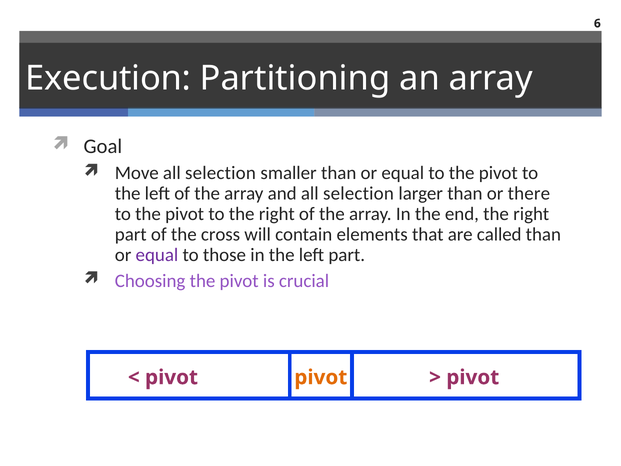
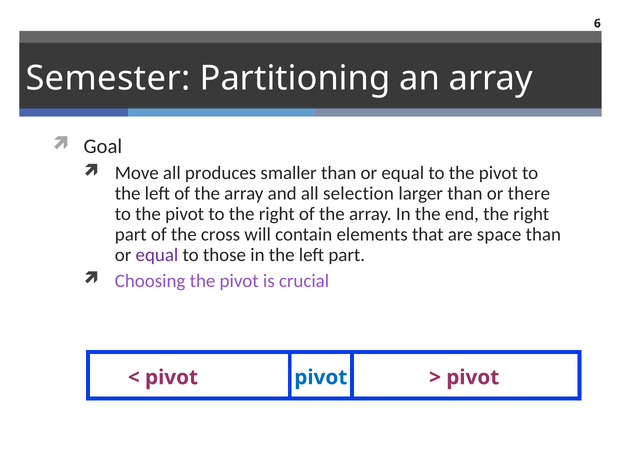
Execution: Execution -> Semester
Move all selection: selection -> produces
called: called -> space
pivot at (321, 377) colour: orange -> blue
